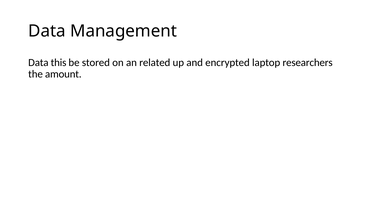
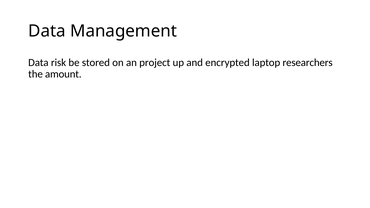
this: this -> risk
related: related -> project
